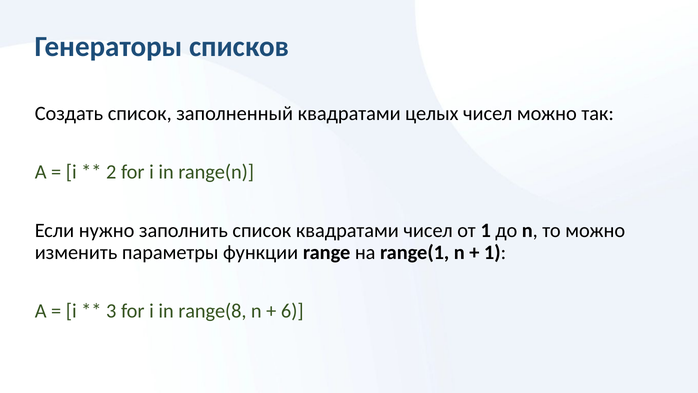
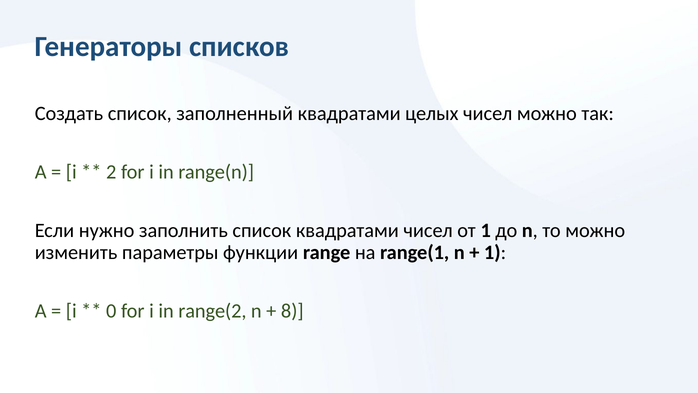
3: 3 -> 0
range(8: range(8 -> range(2
6: 6 -> 8
